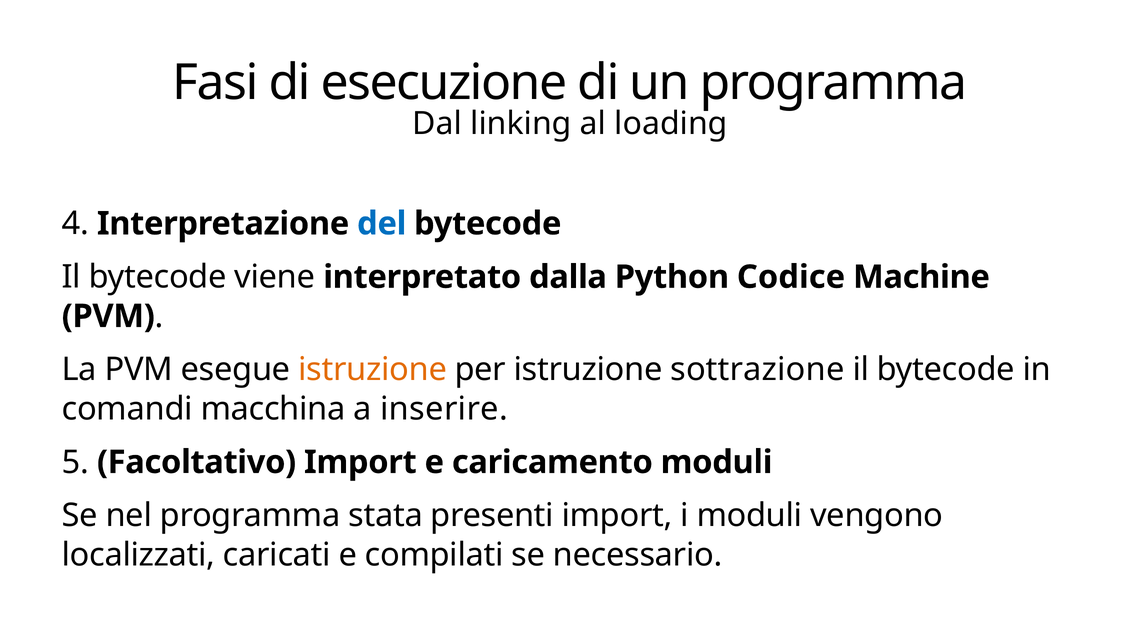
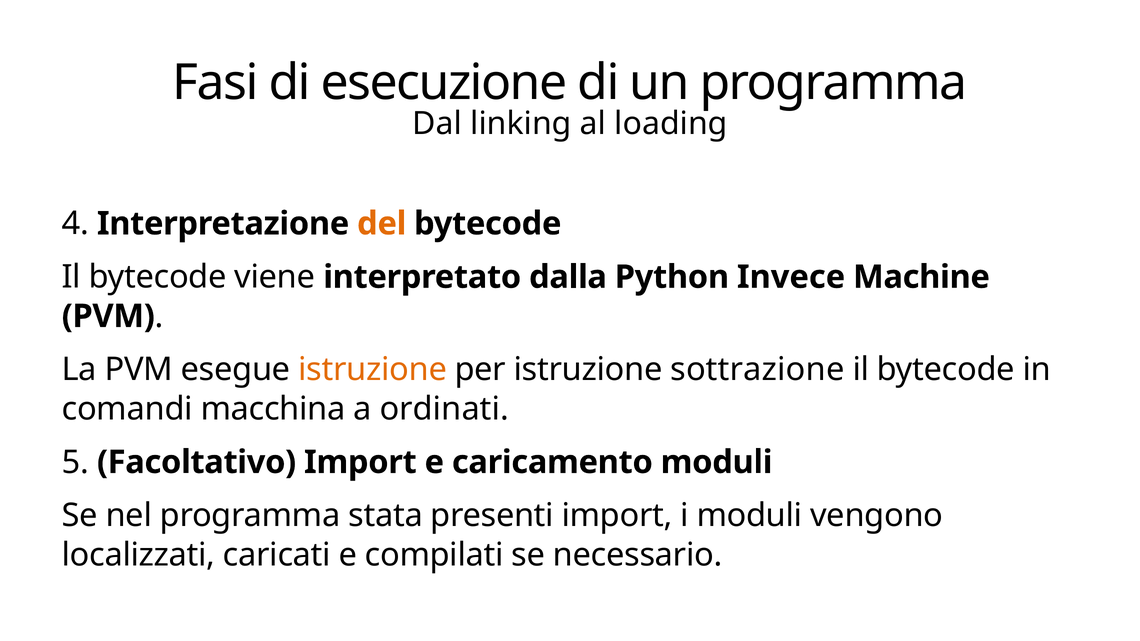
del colour: blue -> orange
Codice: Codice -> Invece
inserire: inserire -> ordinati
